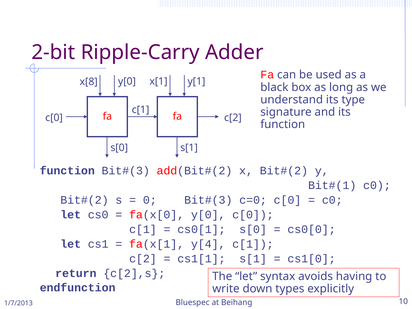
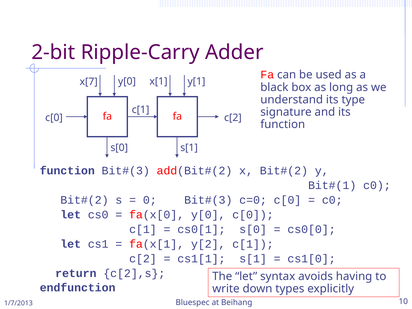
x[8: x[8 -> x[7
y[4: y[4 -> y[2
